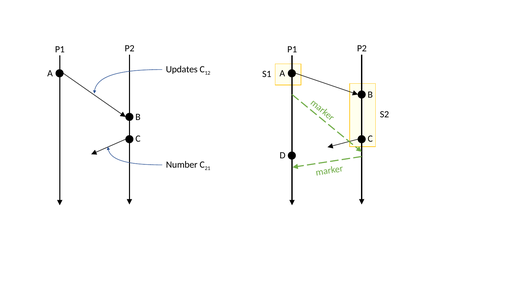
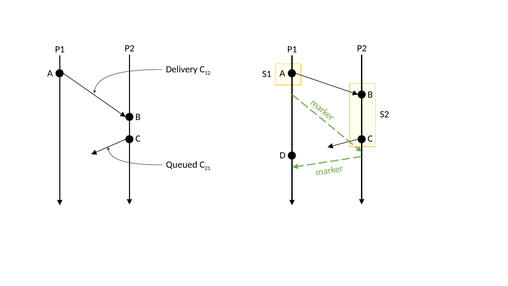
Updates: Updates -> Delivery
Number: Number -> Queued
